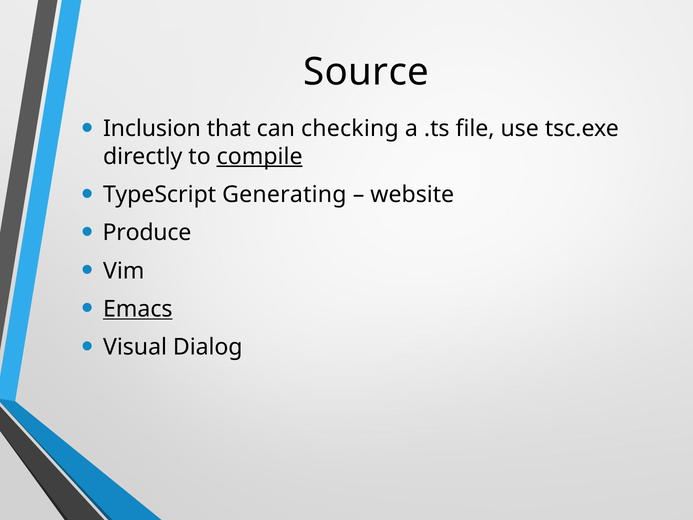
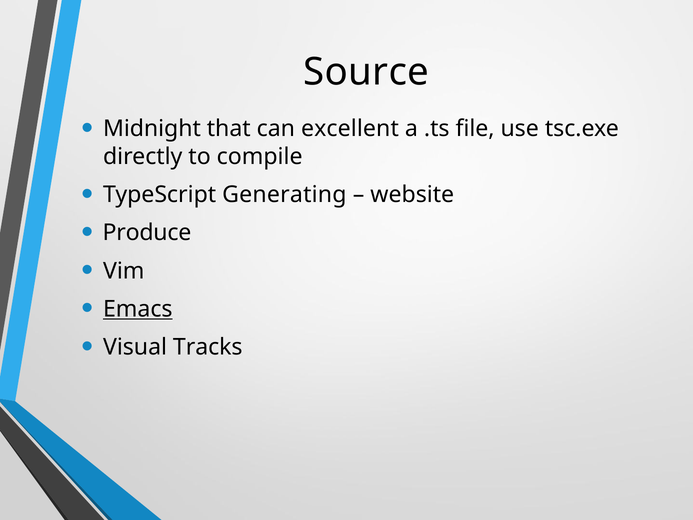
Inclusion: Inclusion -> Midnight
checking: checking -> excellent
compile underline: present -> none
Dialog: Dialog -> Tracks
